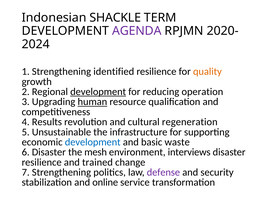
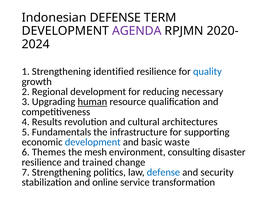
Indonesian SHACKLE: SHACKLE -> DEFENSE
quality colour: orange -> blue
development at (98, 92) underline: present -> none
operation: operation -> necessary
regeneration: regeneration -> architectures
Unsustainable: Unsustainable -> Fundamentals
6 Disaster: Disaster -> Themes
interviews: interviews -> consulting
defense at (163, 172) colour: purple -> blue
